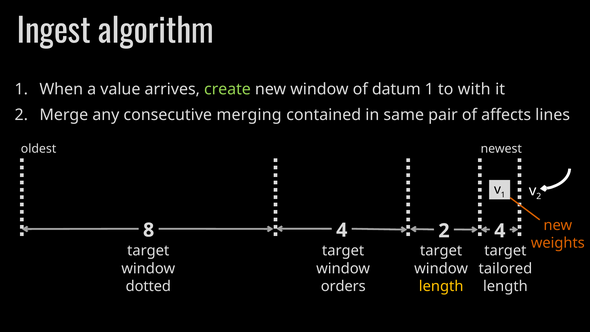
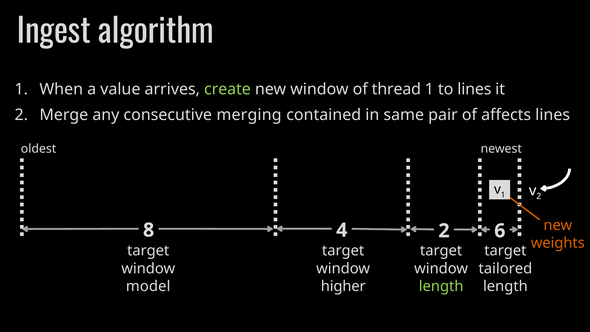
datum: datum -> thread
to with: with -> lines
2 4: 4 -> 6
dotted: dotted -> model
orders: orders -> higher
length at (441, 286) colour: yellow -> light green
